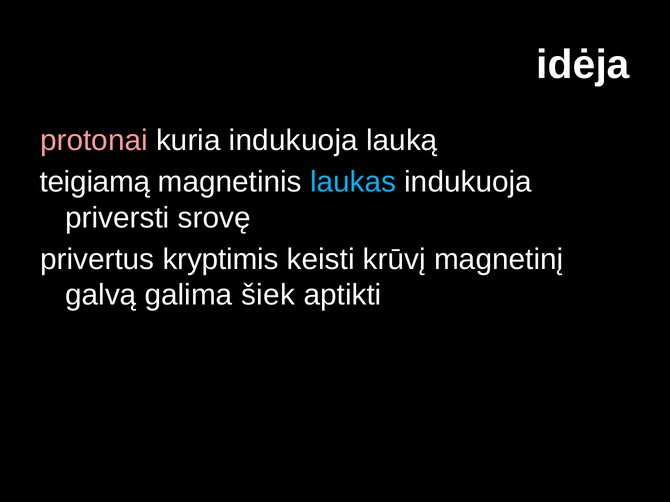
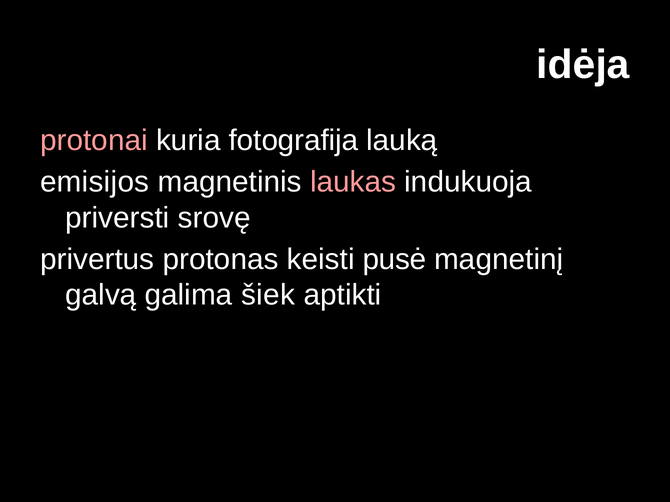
kuria indukuoja: indukuoja -> fotografija
teigiamą: teigiamą -> emisijos
laukas colour: light blue -> pink
kryptimis: kryptimis -> protonas
krūvį: krūvį -> pusė
